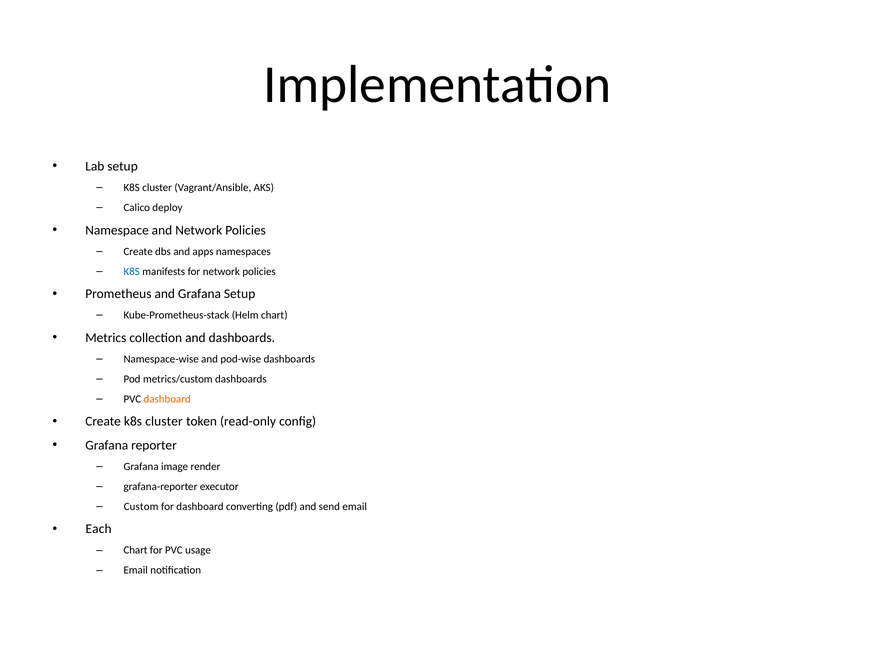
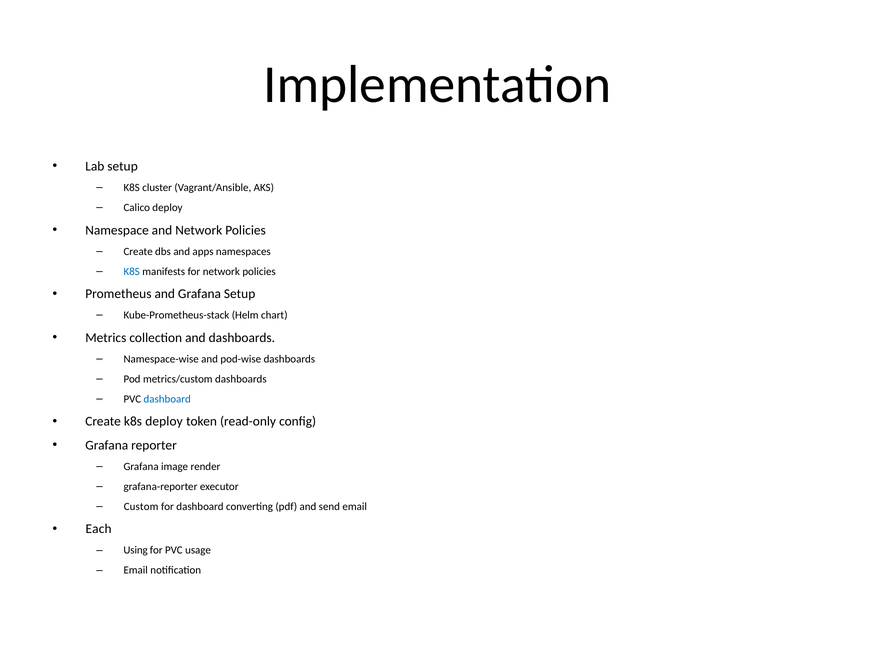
dashboard at (167, 399) colour: orange -> blue
Create k8s cluster: cluster -> deploy
Chart at (136, 551): Chart -> Using
